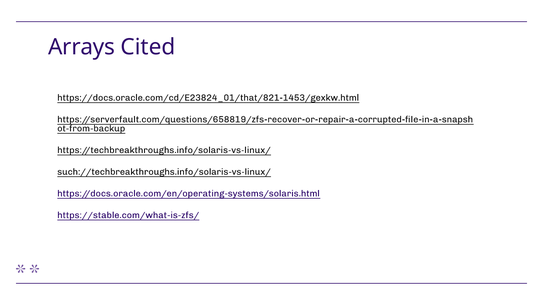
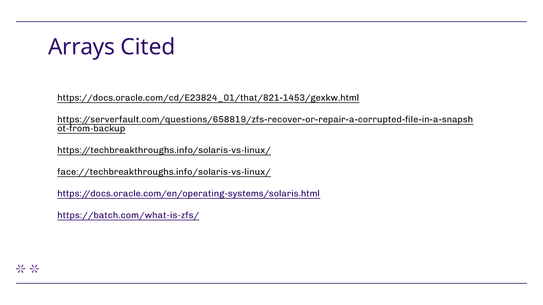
such://techbreakthroughs.info/solaris-vs-linux/: such://techbreakthroughs.info/solaris-vs-linux/ -> face://techbreakthroughs.info/solaris-vs-linux/
https://stable.com/what-is-zfs/: https://stable.com/what-is-zfs/ -> https://batch.com/what-is-zfs/
